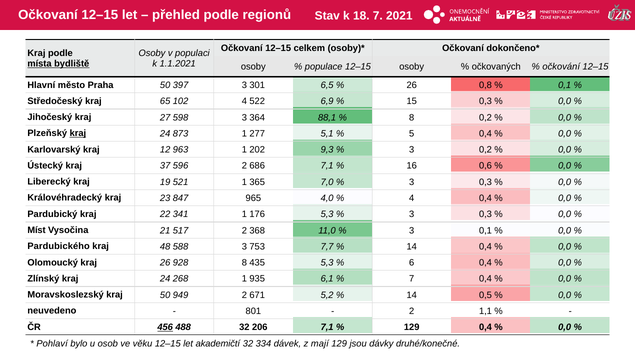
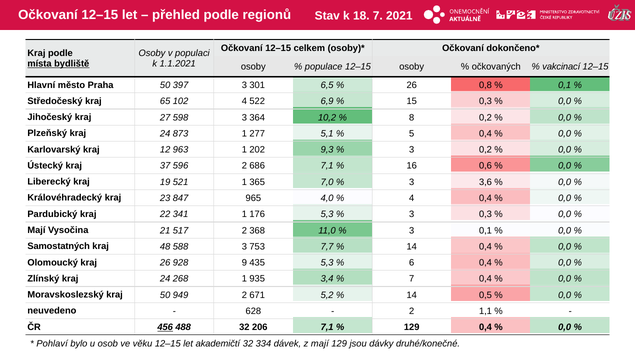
očkování: očkování -> vakcinací
88,1: 88,1 -> 10,2
kraj at (78, 133) underline: present -> none
0,3 at (485, 182): 0,3 -> 3,6
Míst at (36, 230): Míst -> Mají
Pardubického: Pardubického -> Samostatných
928 8: 8 -> 9
6,1: 6,1 -> 3,4
801: 801 -> 628
